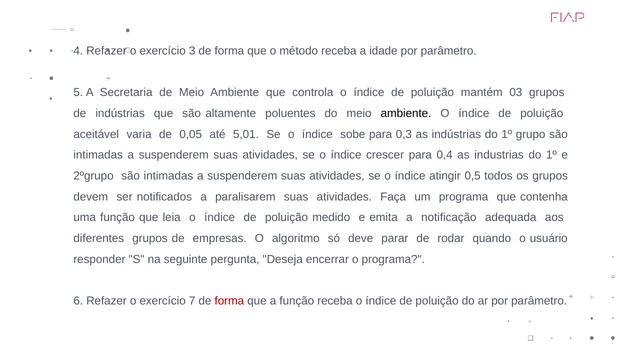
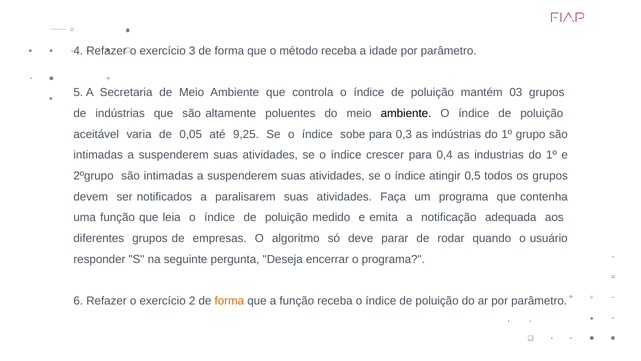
5,01: 5,01 -> 9,25
7: 7 -> 2
forma at (229, 301) colour: red -> orange
